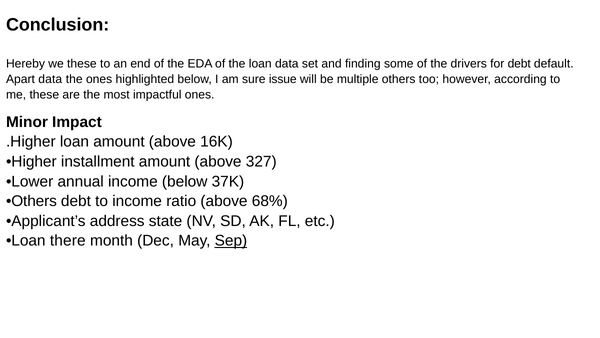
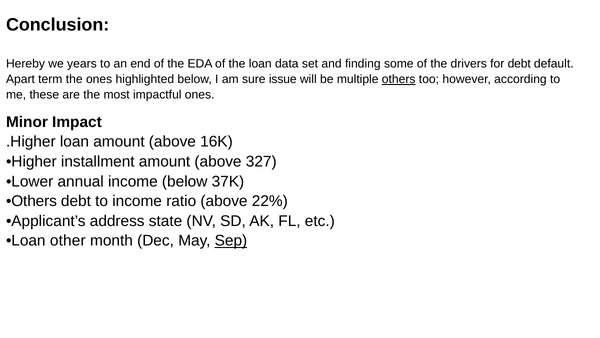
we these: these -> years
Apart data: data -> term
others at (399, 79) underline: none -> present
68%: 68% -> 22%
there: there -> other
